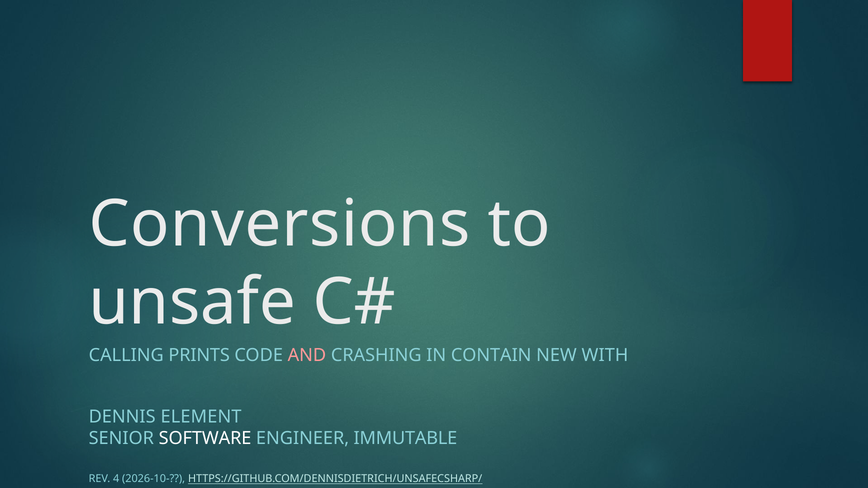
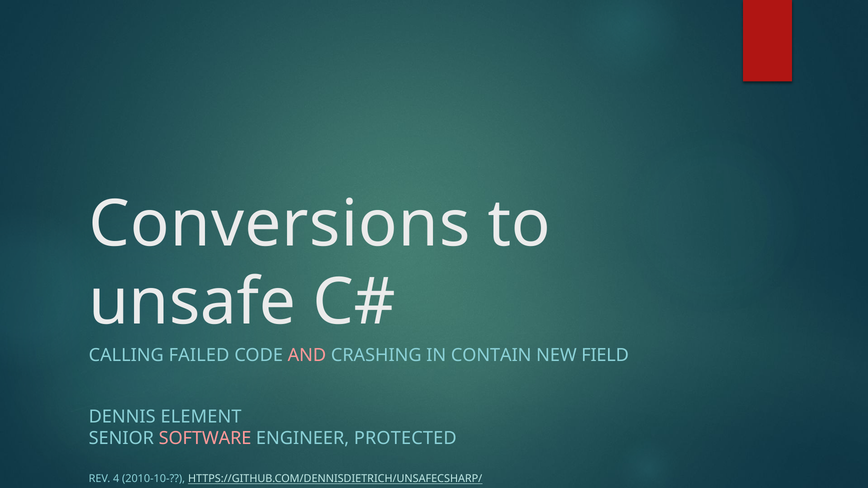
PRINTS: PRINTS -> FAILED
WITH: WITH -> FIELD
SOFTWARE colour: white -> pink
IMMUTABLE: IMMUTABLE -> PROTECTED
2026-10-: 2026-10- -> 2010-10-
